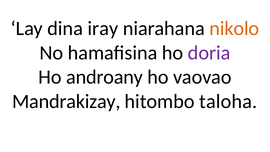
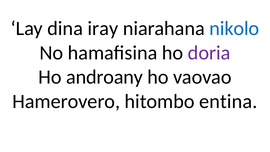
nikolo colour: orange -> blue
Mandrakizay: Mandrakizay -> Hamerovero
taloha: taloha -> entina
